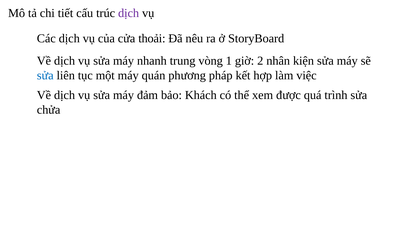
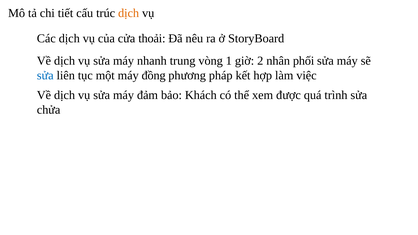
dịch at (129, 13) colour: purple -> orange
kiện: kiện -> phối
quán: quán -> đồng
